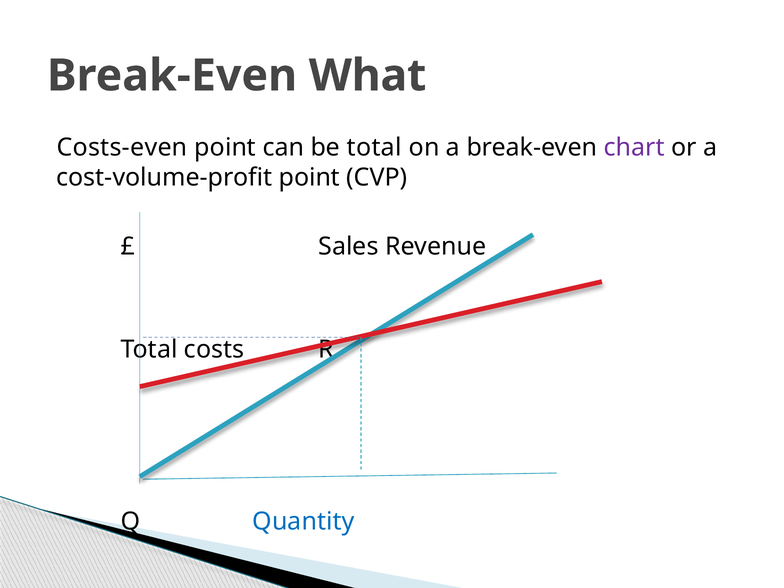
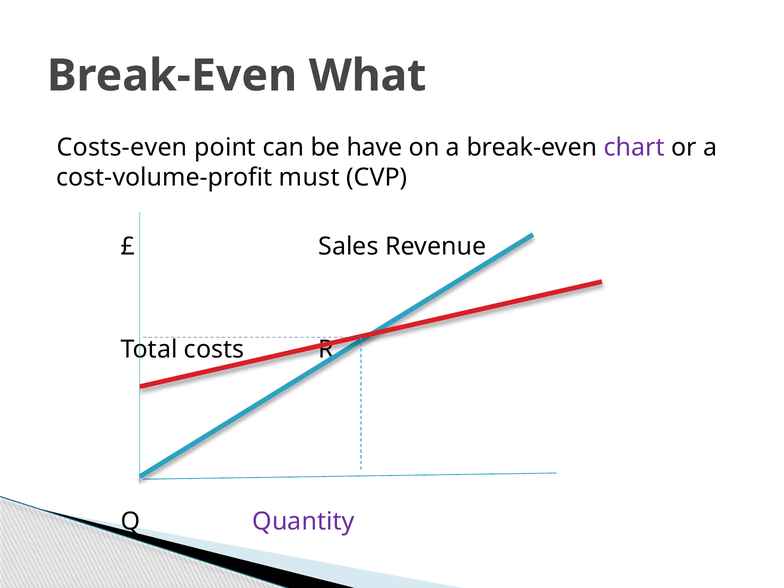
be total: total -> have
cost-volume-profit point: point -> must
Quantity colour: blue -> purple
